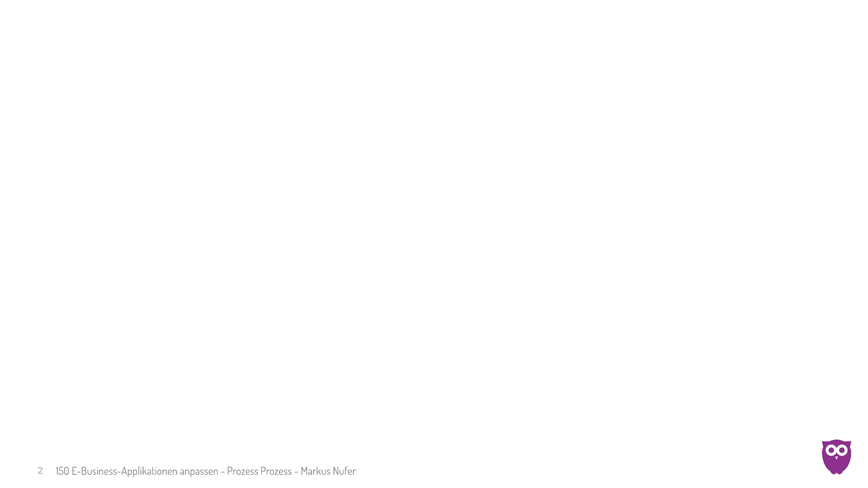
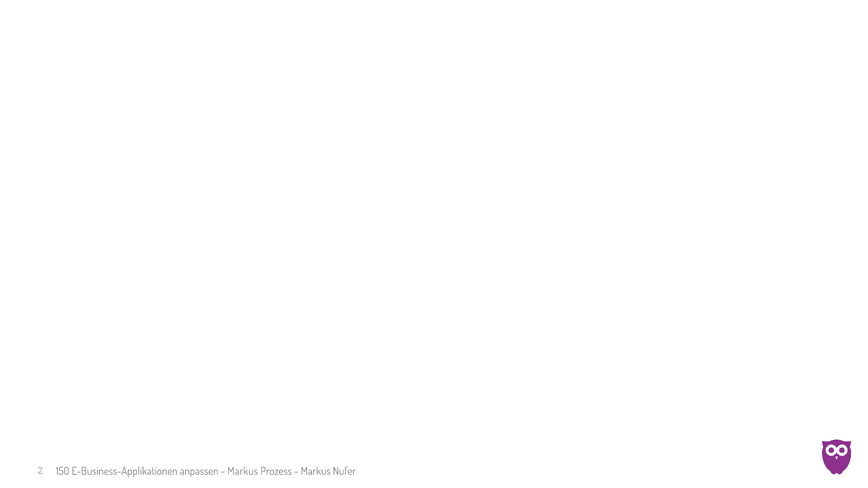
Prozess at (243, 471): Prozess -> Markus
